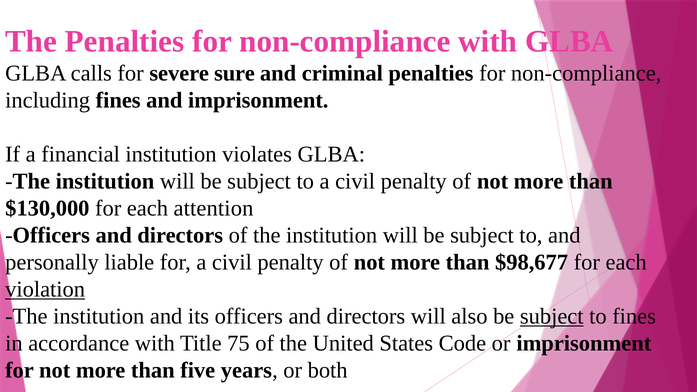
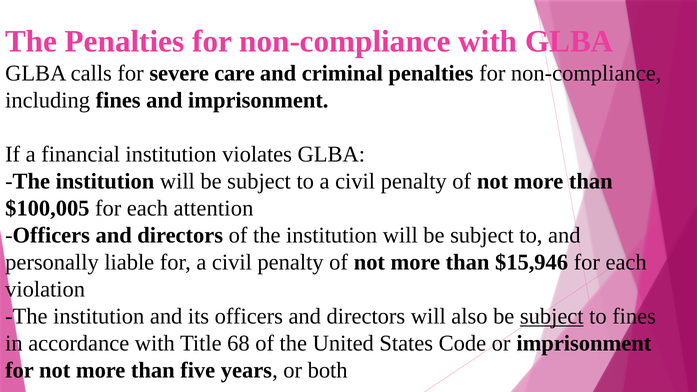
sure: sure -> care
$130,000: $130,000 -> $100,005
$98,677: $98,677 -> $15,946
violation underline: present -> none
75: 75 -> 68
